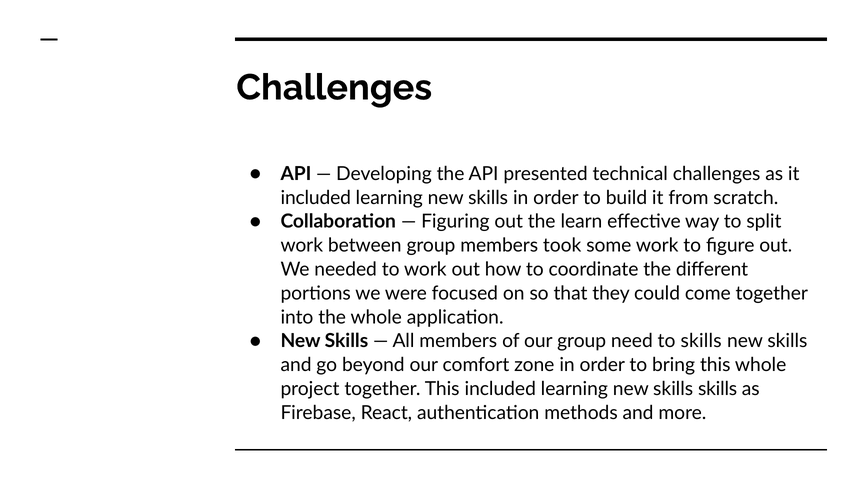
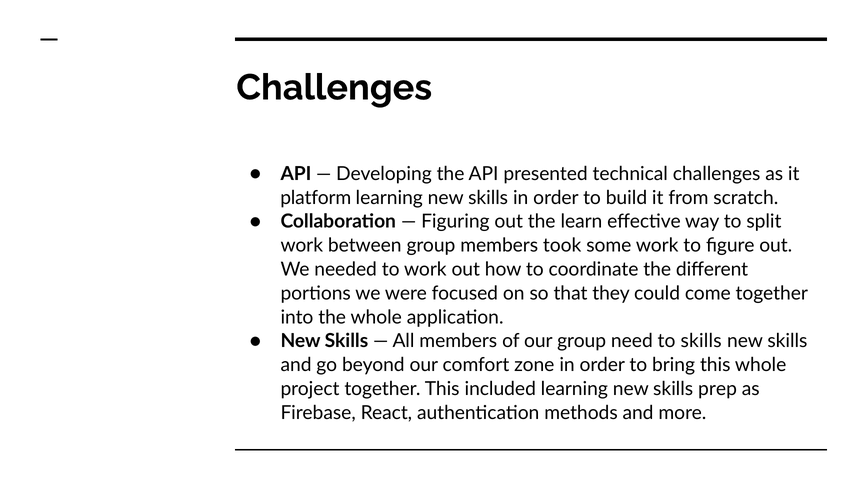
included at (316, 198): included -> platform
skills skills: skills -> prep
